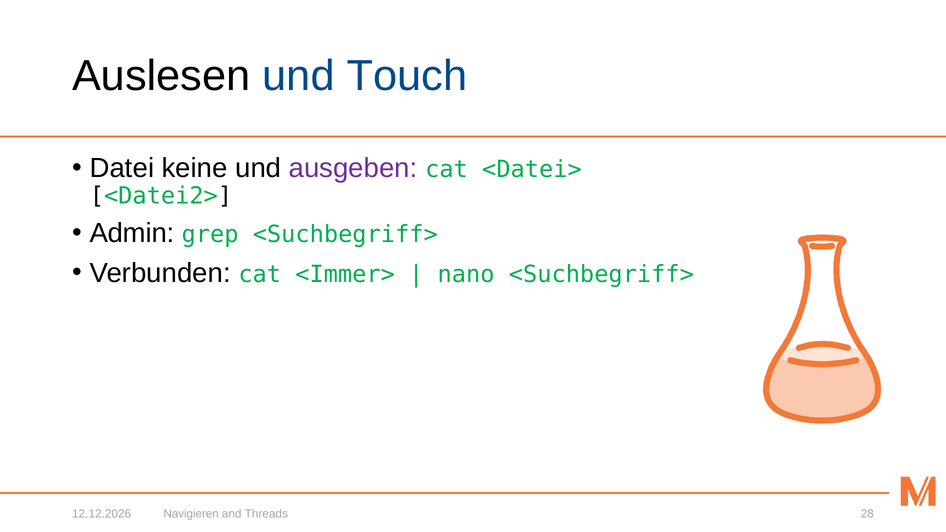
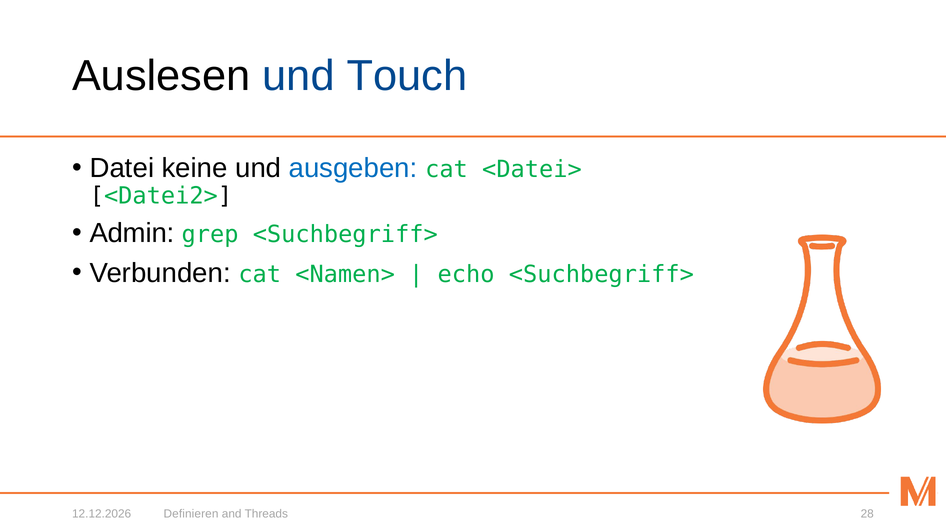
ausgeben colour: purple -> blue
<Immer>: <Immer> -> <Namen>
nano: nano -> echo
Navigieren: Navigieren -> Definieren
